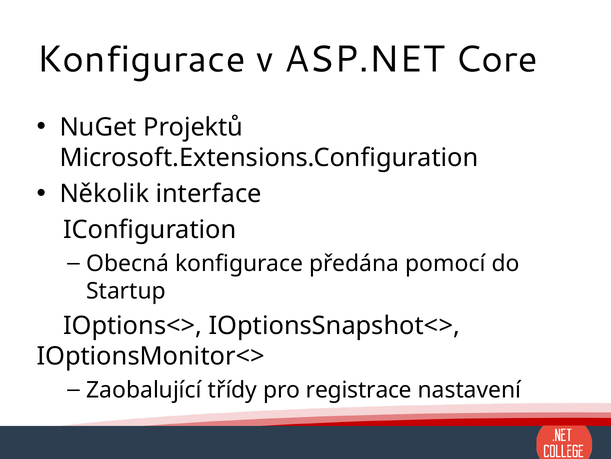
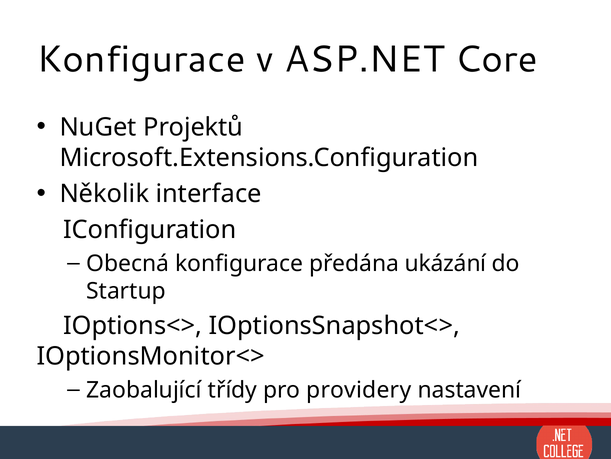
pomocí: pomocí -> ukázání
registrace: registrace -> providery
